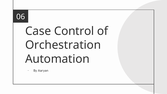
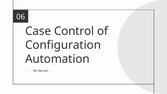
Orchestration: Orchestration -> Configuration
